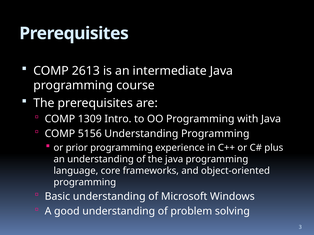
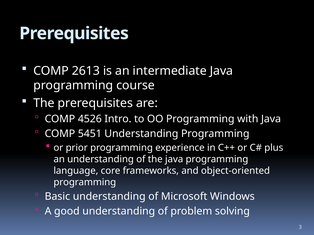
1309: 1309 -> 4526
5156: 5156 -> 5451
